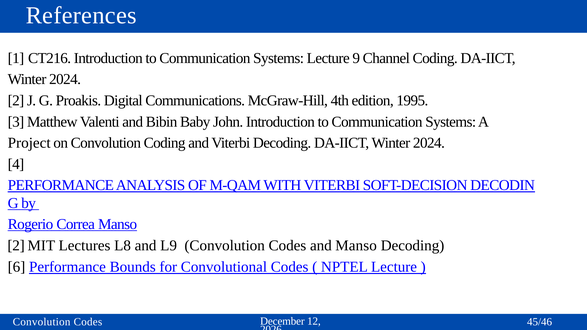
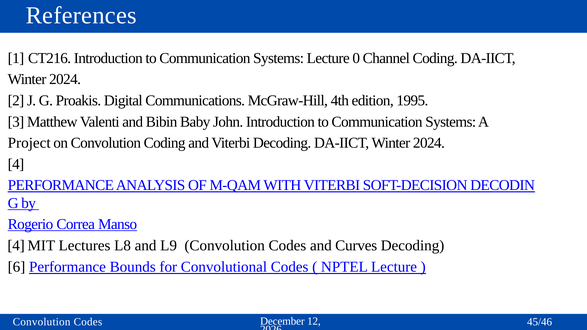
9: 9 -> 0
2 at (16, 246): 2 -> 4
and Manso: Manso -> Curves
